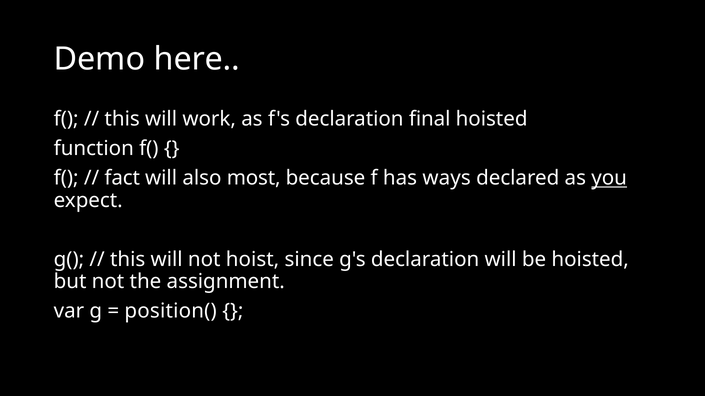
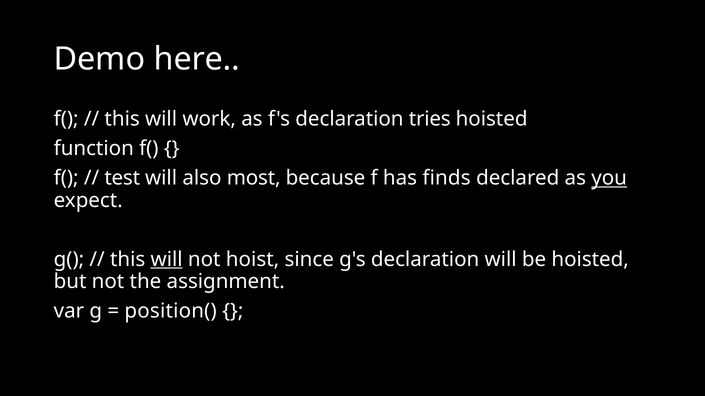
final: final -> tries
fact: fact -> test
ways: ways -> finds
will at (167, 260) underline: none -> present
